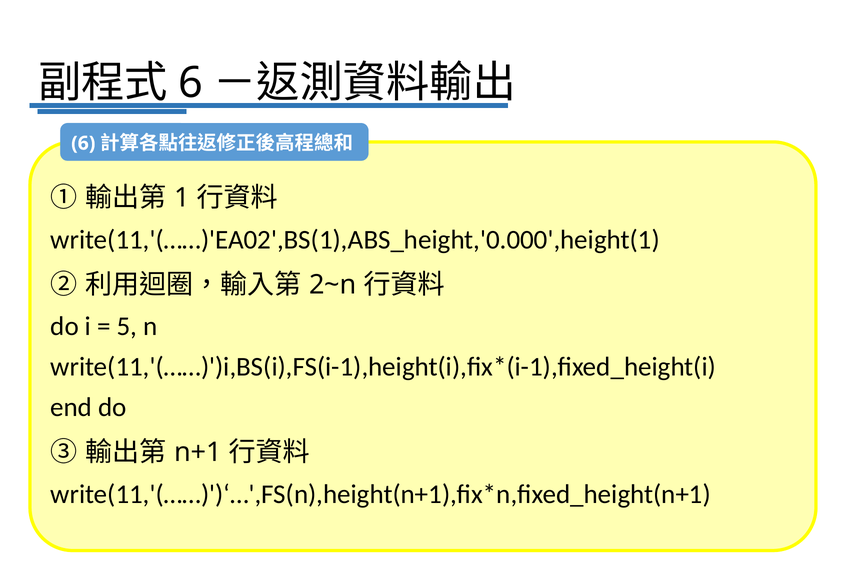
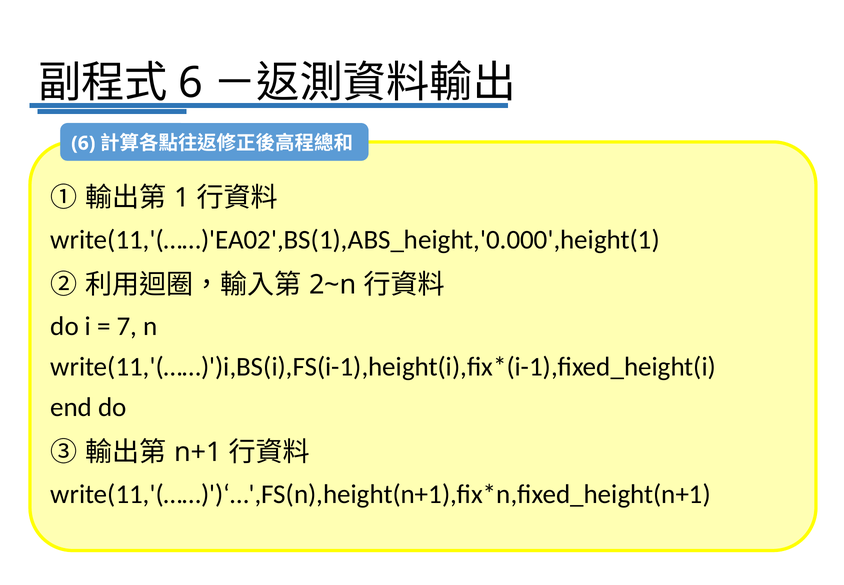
5: 5 -> 7
